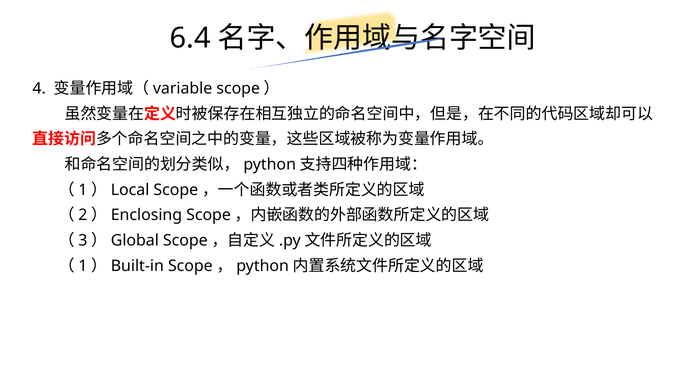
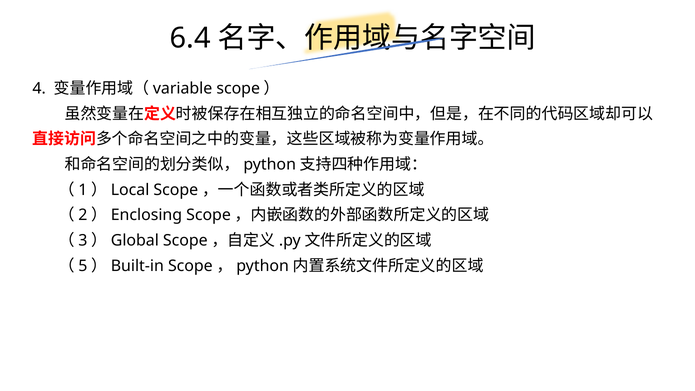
1 at (83, 266): 1 -> 5
